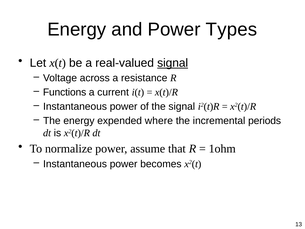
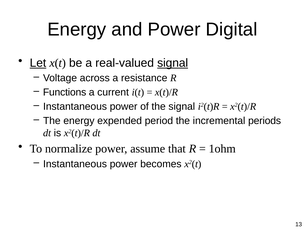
Types: Types -> Digital
Let underline: none -> present
where: where -> period
